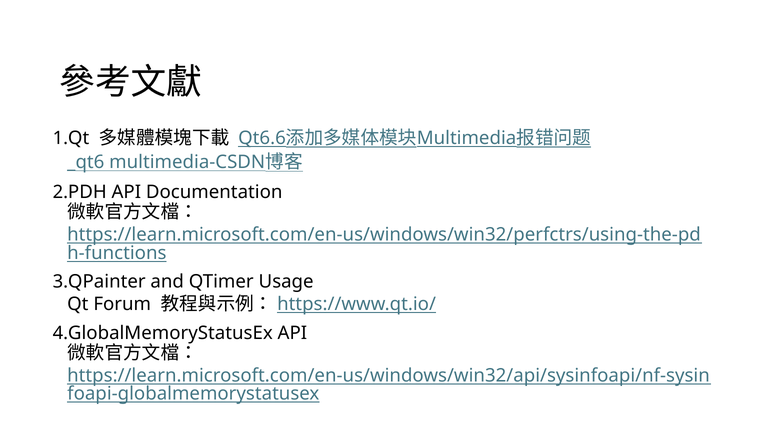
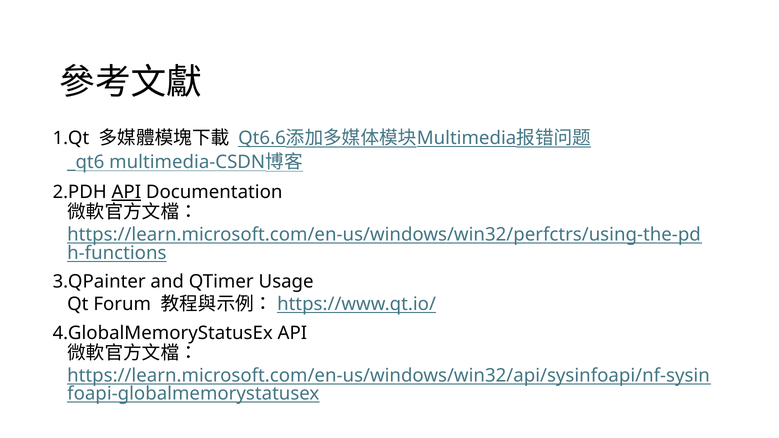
API at (126, 192) underline: none -> present
